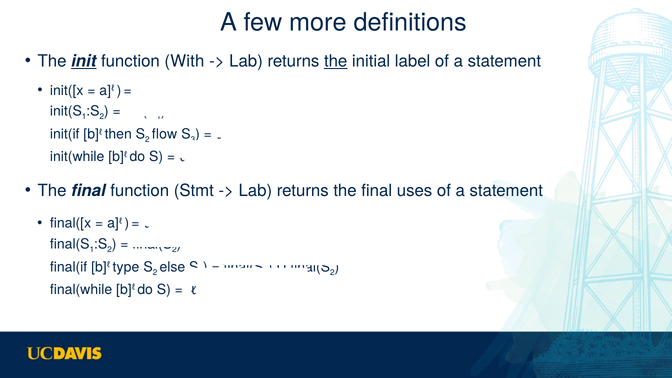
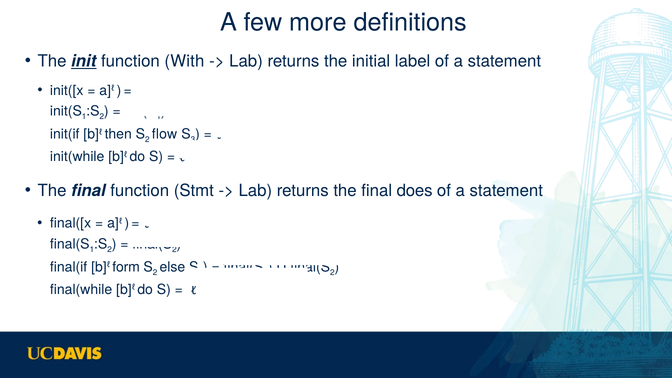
the at (336, 61) underline: present -> none
uses: uses -> does
type: type -> form
